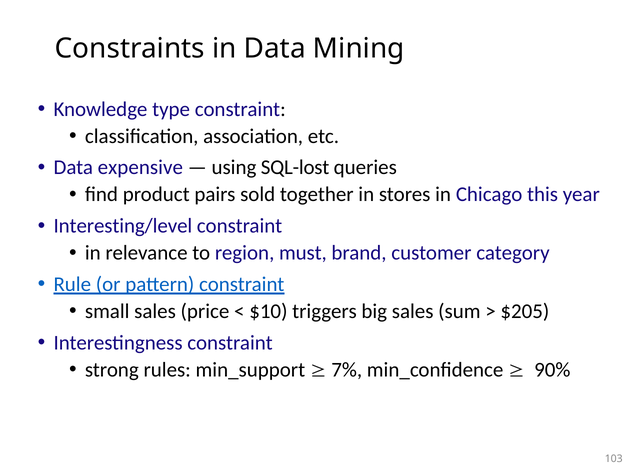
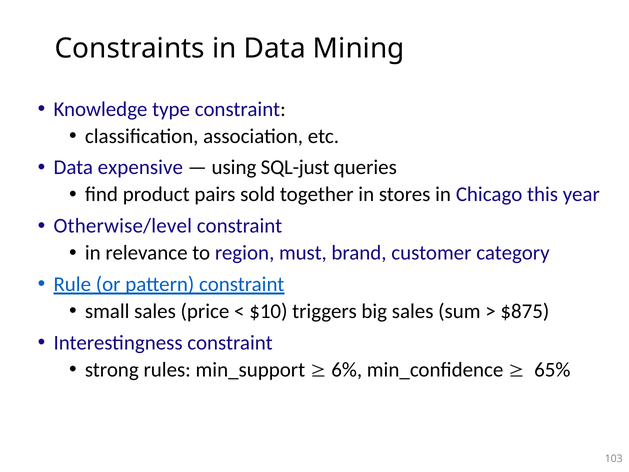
SQL-lost: SQL-lost -> SQL-just
Interesting/level: Interesting/level -> Otherwise/level
$205: $205 -> $875
7%: 7% -> 6%
90%: 90% -> 65%
